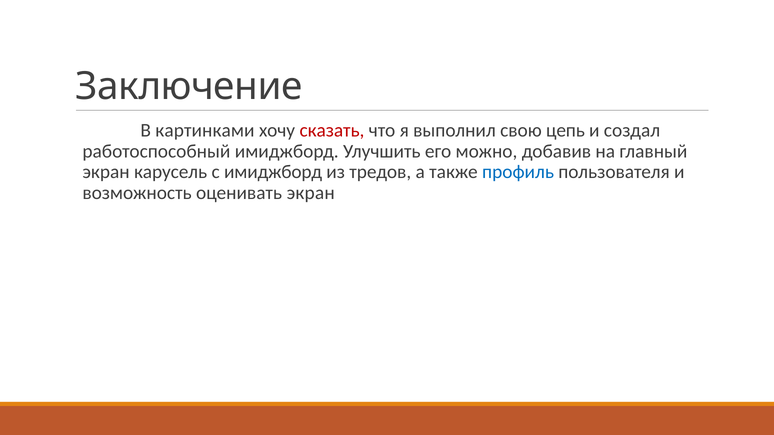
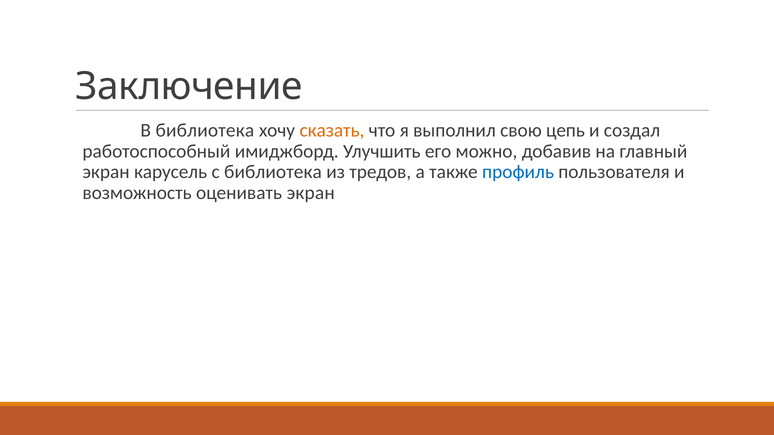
В картинками: картинками -> библиотека
сказать colour: red -> orange
с имиджборд: имиджборд -> библиотека
